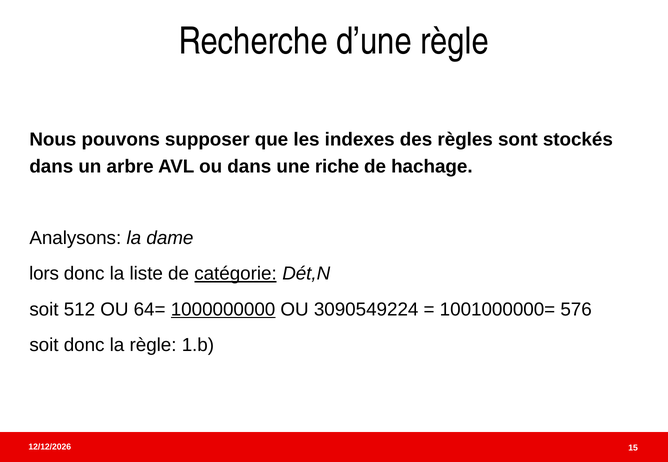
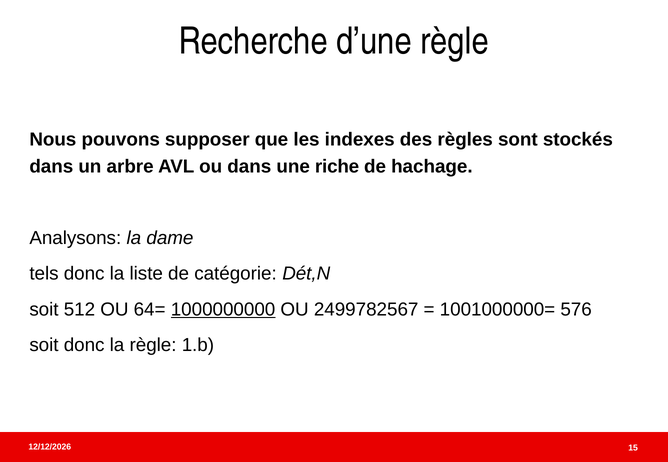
lors: lors -> tels
catégorie underline: present -> none
3090549224: 3090549224 -> 2499782567
